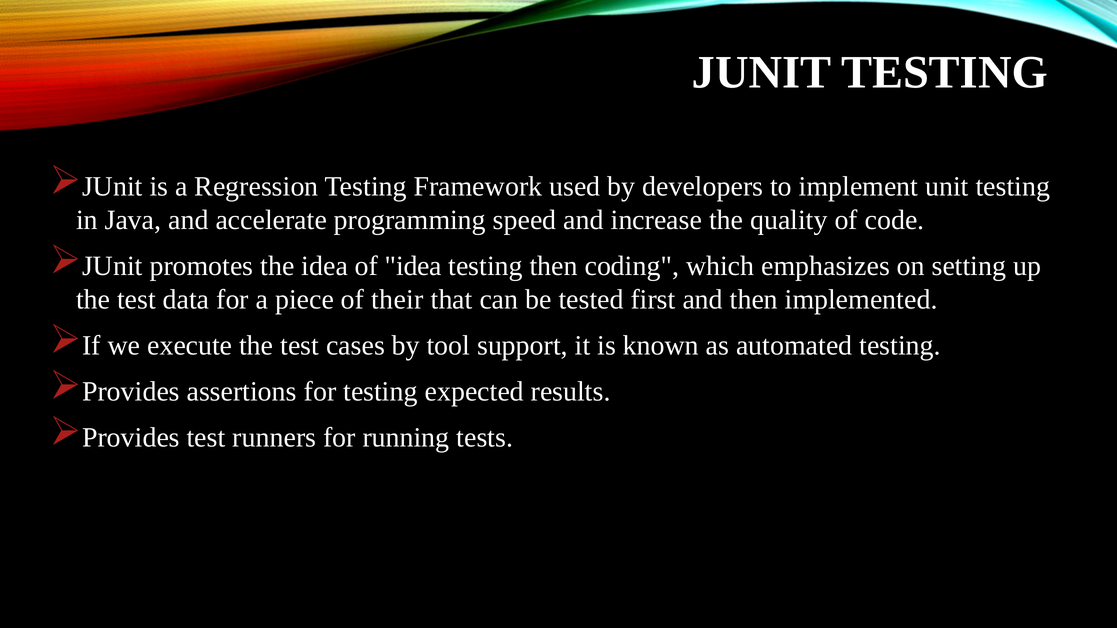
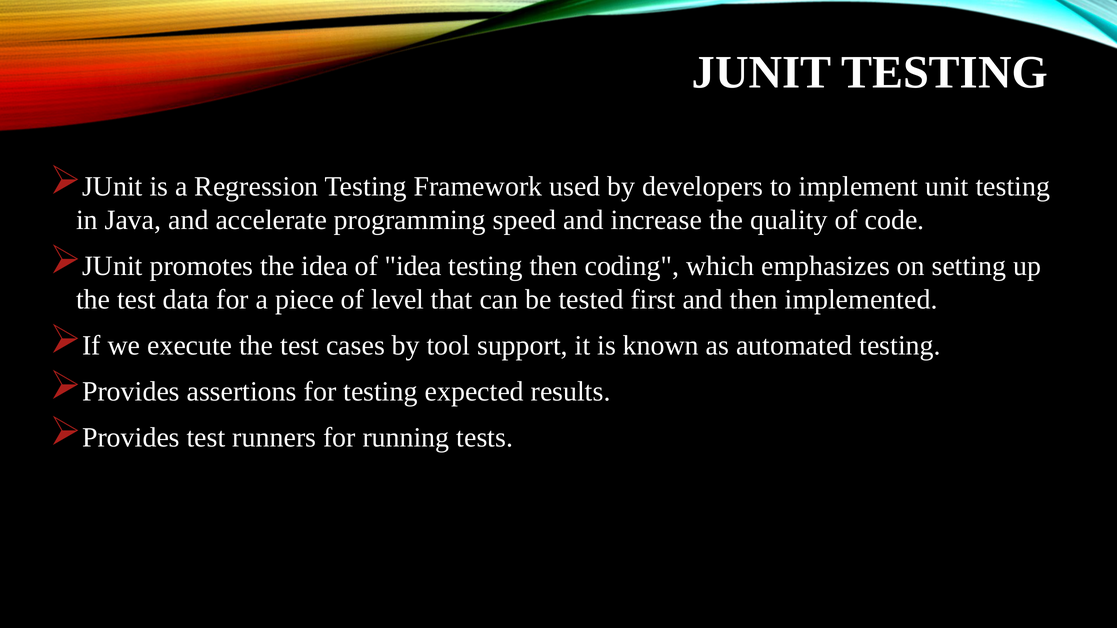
their: their -> level
